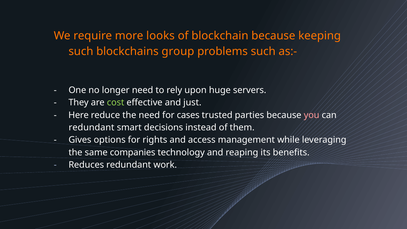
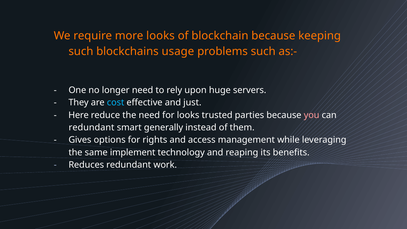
group: group -> usage
cost colour: light green -> light blue
for cases: cases -> looks
decisions: decisions -> generally
companies: companies -> implement
